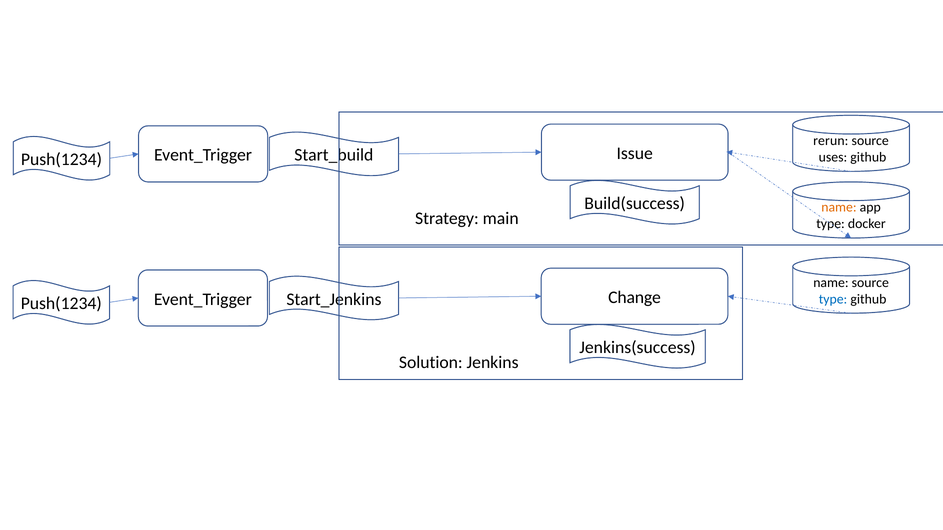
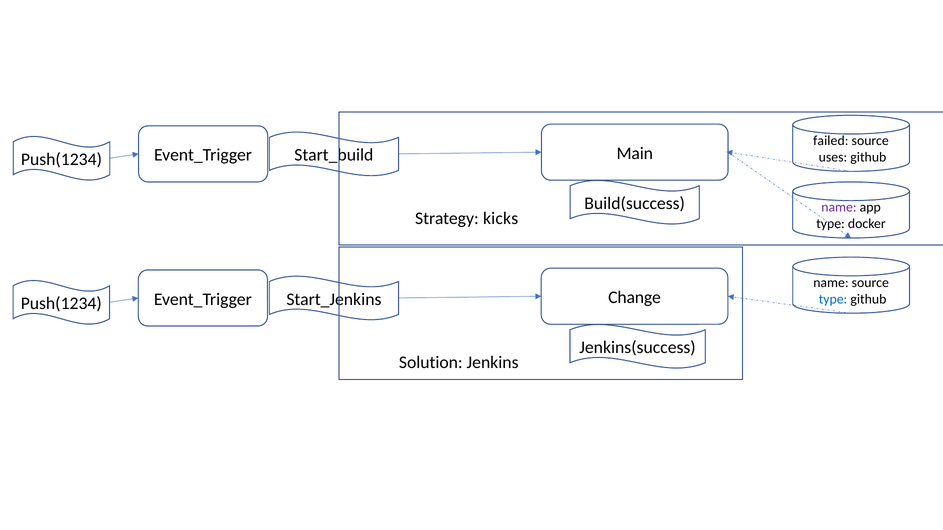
rerun: rerun -> failed
Issue: Issue -> Main
name at (839, 208) colour: orange -> purple
main: main -> kicks
